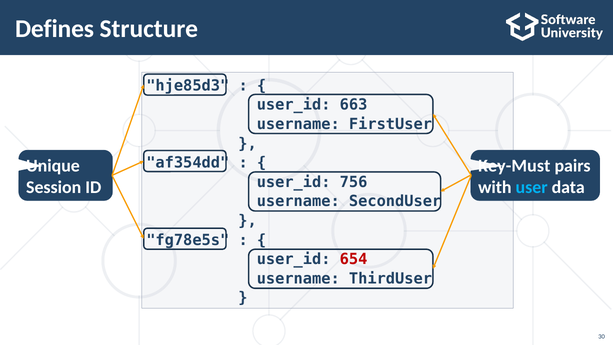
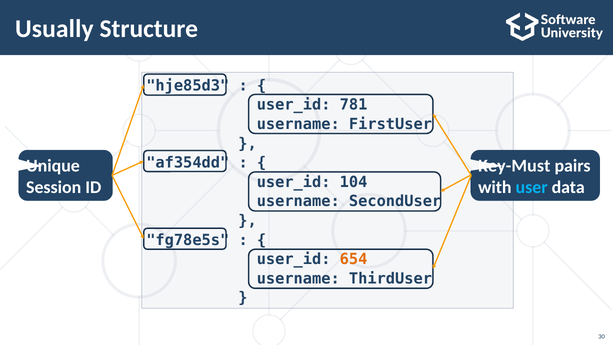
Defines: Defines -> Usually
663: 663 -> 781
756: 756 -> 104
654 colour: red -> orange
